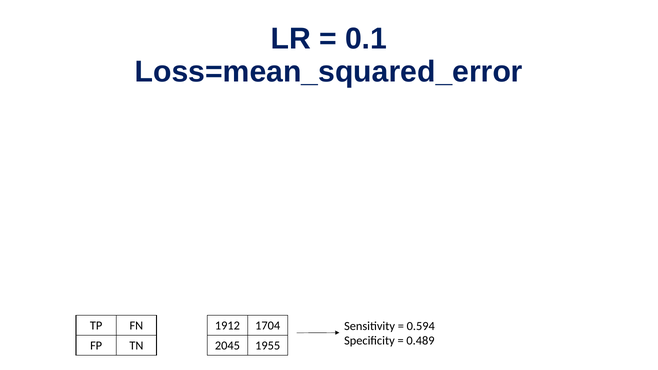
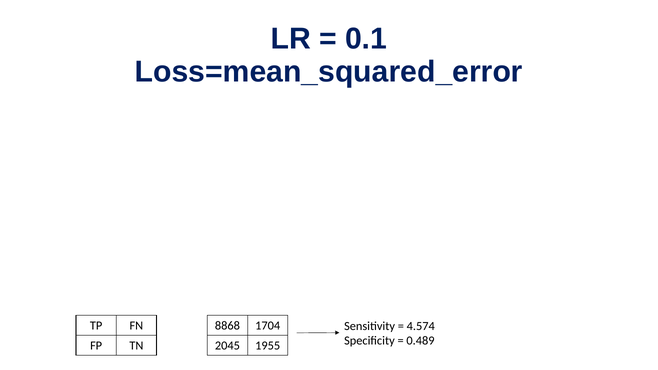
1912: 1912 -> 8868
0.594: 0.594 -> 4.574
